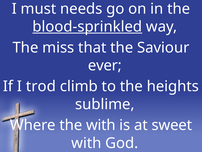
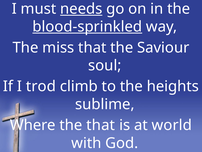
needs underline: none -> present
ever: ever -> soul
the with: with -> that
sweet: sweet -> world
